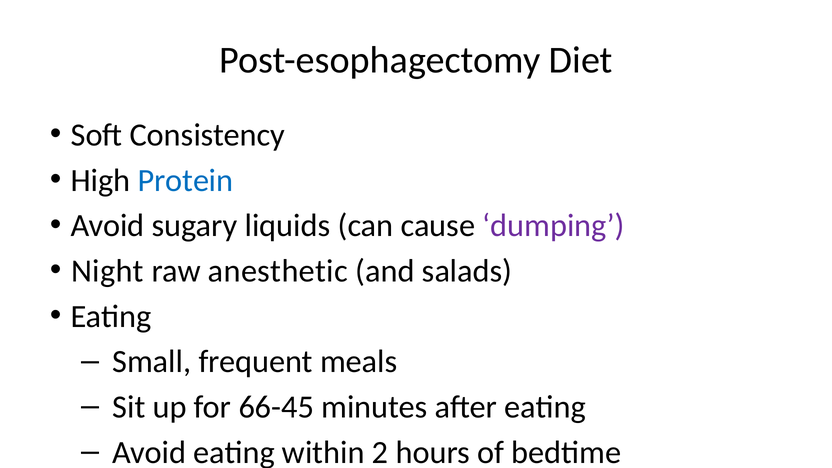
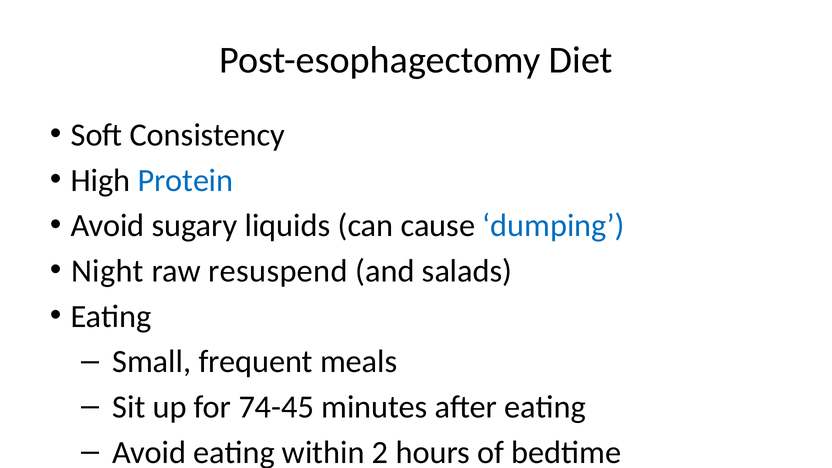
dumping colour: purple -> blue
anesthetic: anesthetic -> resuspend
66-45: 66-45 -> 74-45
